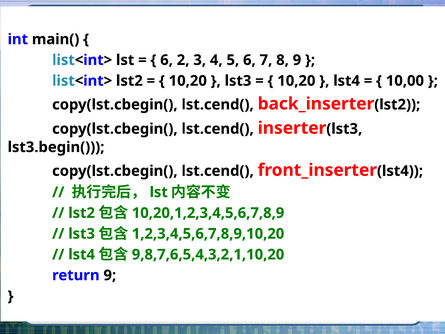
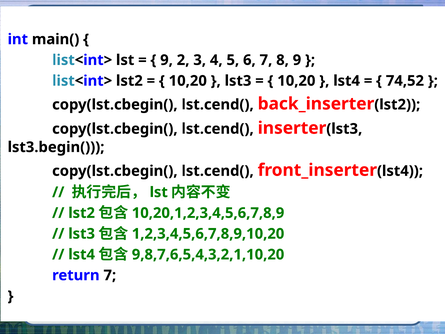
6 at (167, 60): 6 -> 9
10,00: 10,00 -> 74,52
return 9: 9 -> 7
